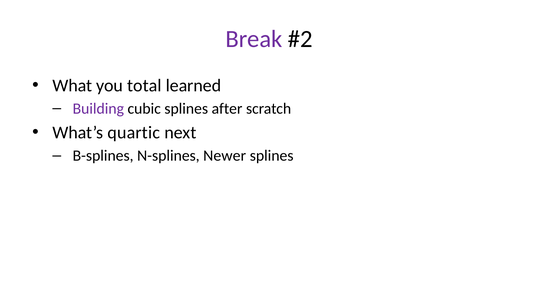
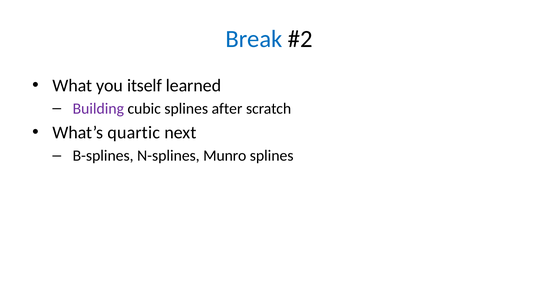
Break colour: purple -> blue
total: total -> itself
Newer: Newer -> Munro
